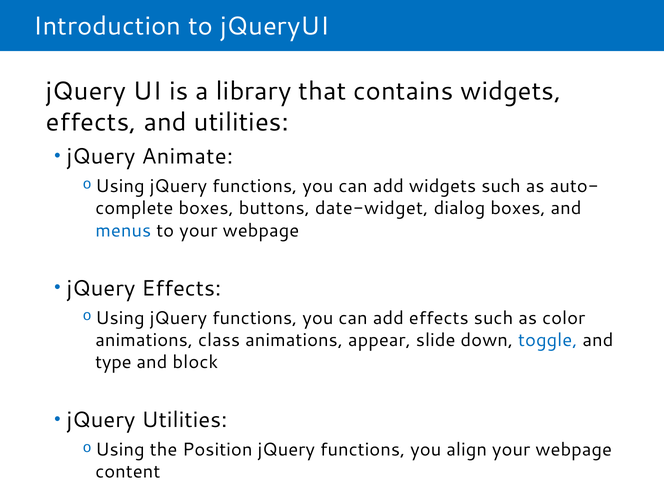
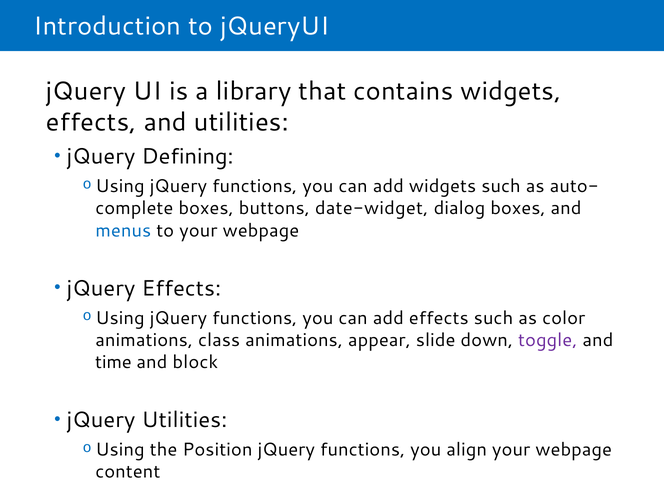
Animate: Animate -> Defining
toggle colour: blue -> purple
type: type -> time
